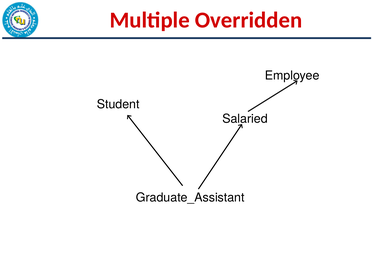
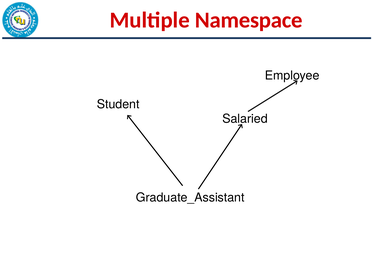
Overridden: Overridden -> Namespace
